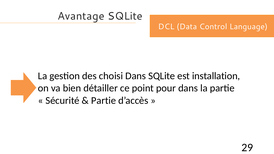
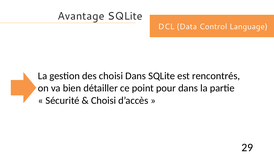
installation: installation -> rencontrés
Partie at (104, 101): Partie -> Choisi
